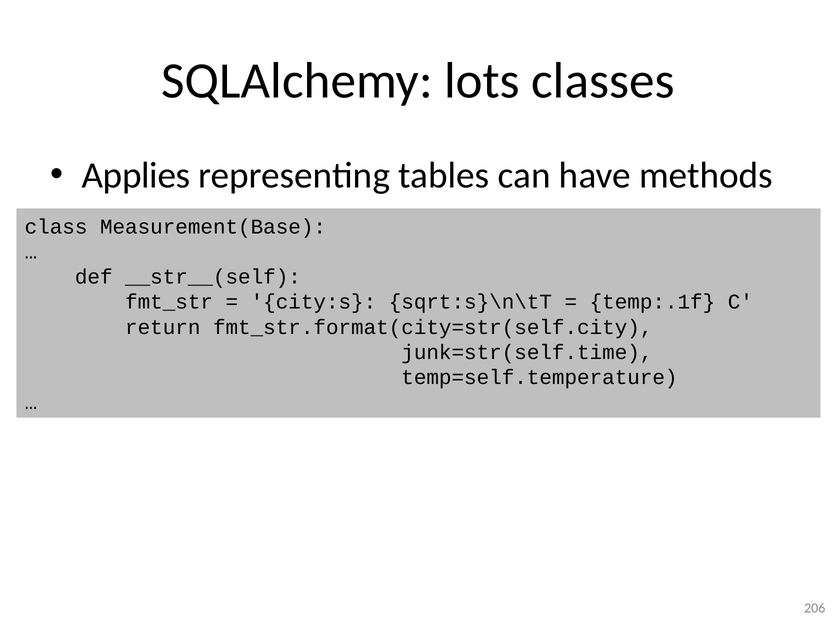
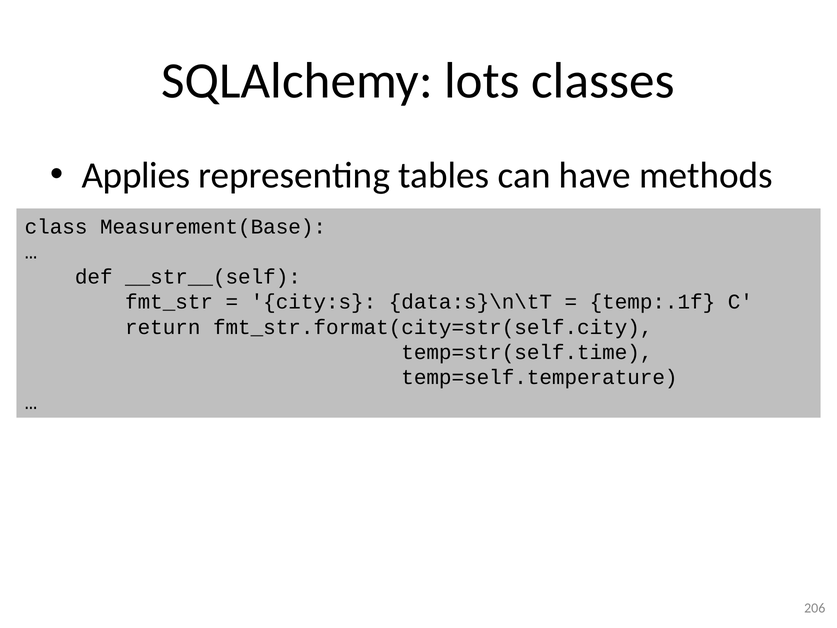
sqrt:s}\n\tT: sqrt:s}\n\tT -> data:s}\n\tT
junk=str(self.time: junk=str(self.time -> temp=str(self.time
